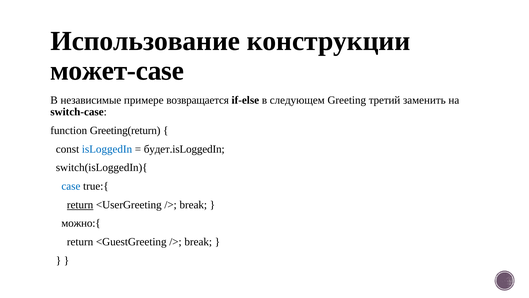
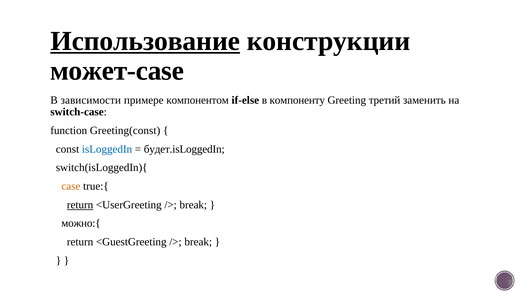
Использование underline: none -> present
независимые: независимые -> зависимости
возвращается: возвращается -> компонентом
следующем: следующем -> компоненту
Greeting(return: Greeting(return -> Greeting(const
case colour: blue -> orange
